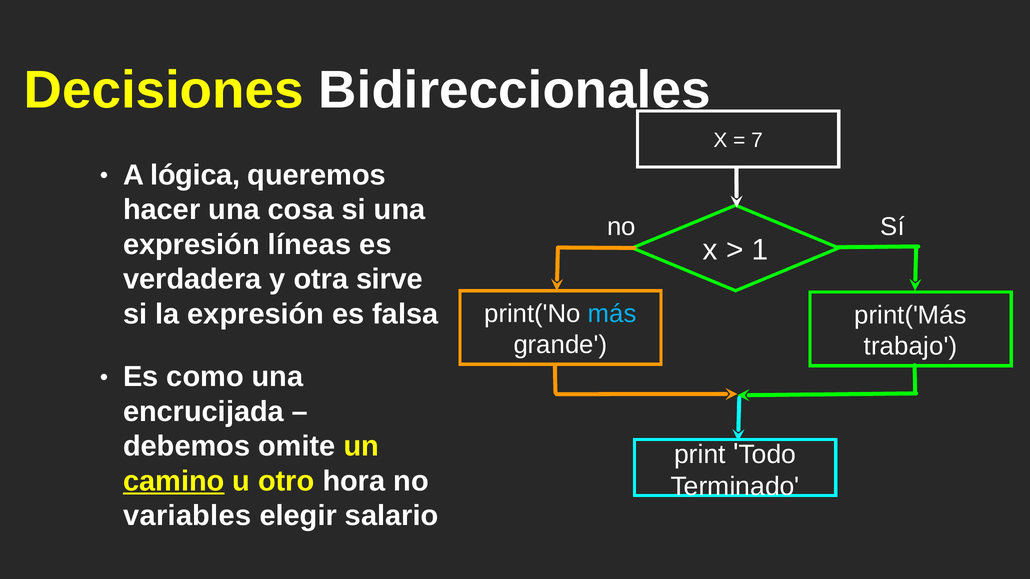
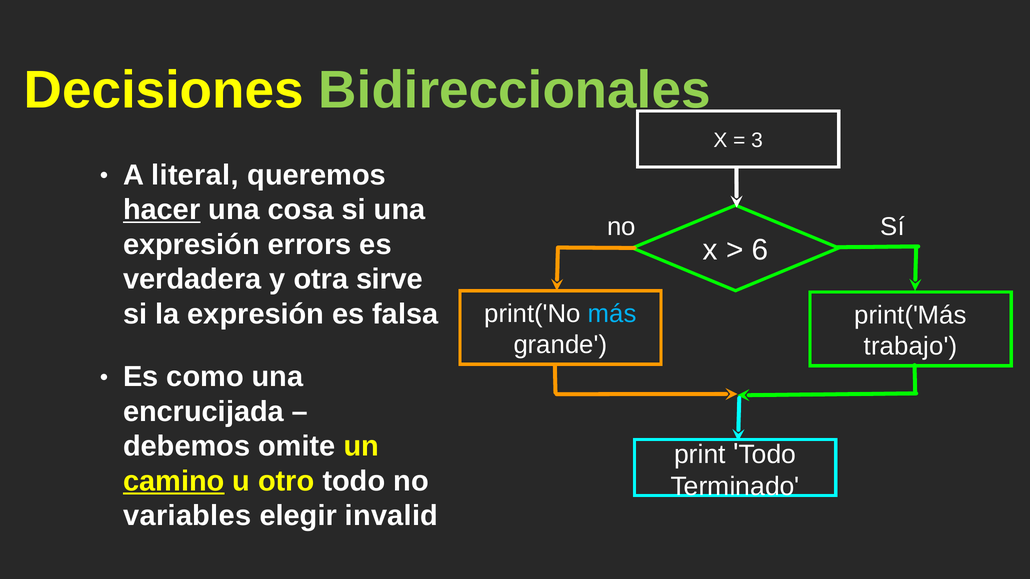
Bidireccionales colour: white -> light green
7: 7 -> 3
lógica: lógica -> literal
hacer underline: none -> present
líneas: líneas -> errors
1: 1 -> 6
otro hora: hora -> todo
salario: salario -> invalid
